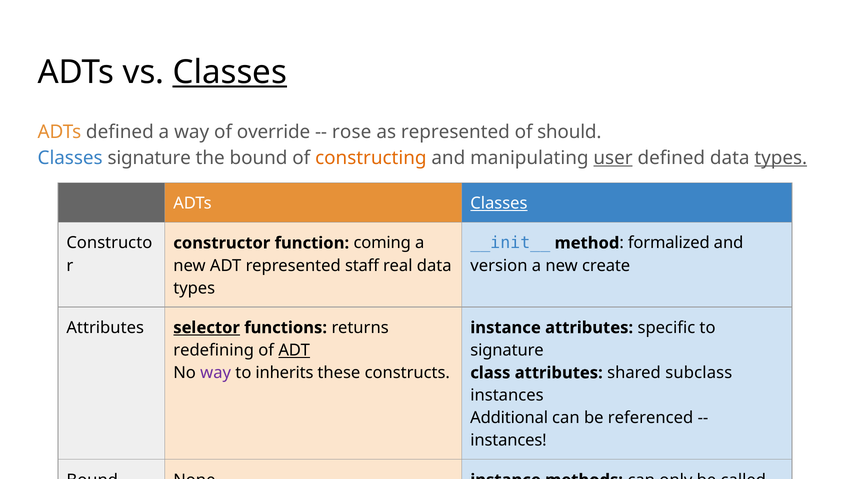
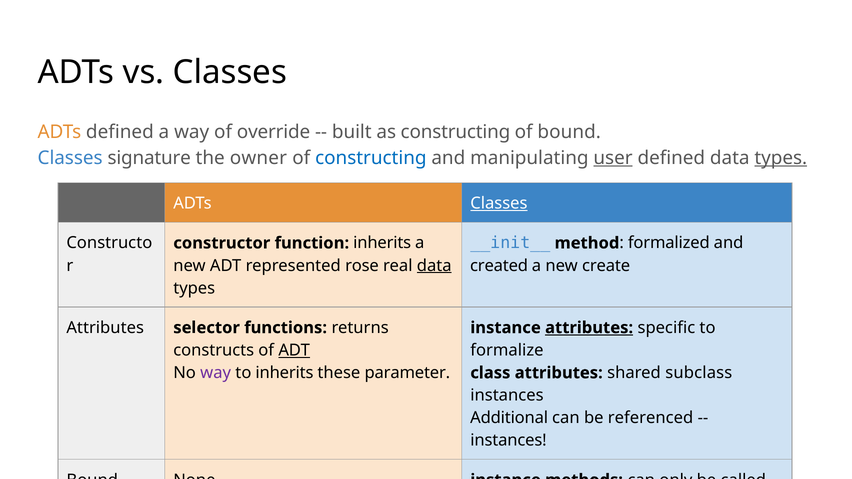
Classes at (230, 72) underline: present -> none
rose: rose -> built
as represented: represented -> constructing
of should: should -> bound
the bound: bound -> owner
constructing at (371, 158) colour: orange -> blue
function coming: coming -> inherits
staff: staff -> rose
data at (434, 266) underline: none -> present
version: version -> created
selector underline: present -> none
attributes at (589, 328) underline: none -> present
redefining: redefining -> constructs
signature at (507, 350): signature -> formalize
constructs: constructs -> parameter
